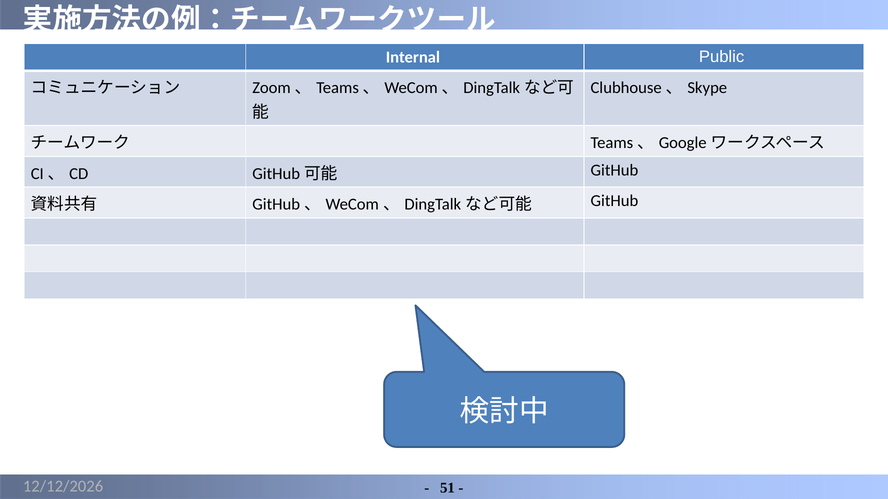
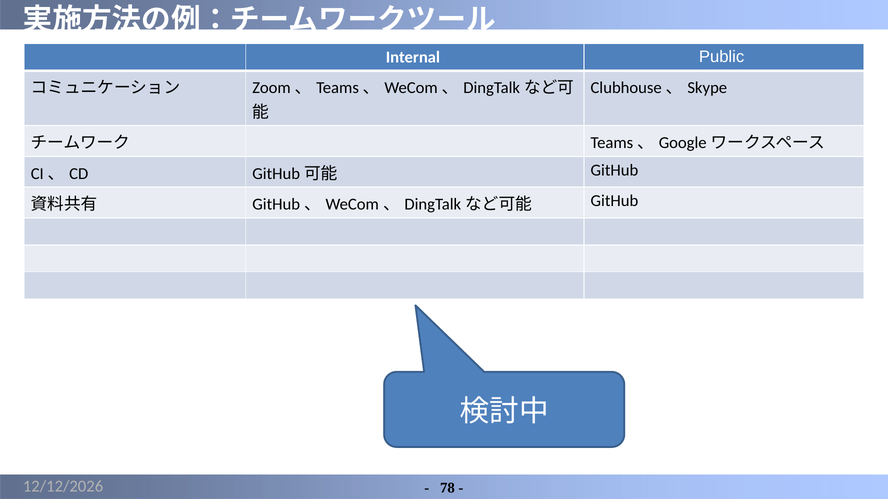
51: 51 -> 78
